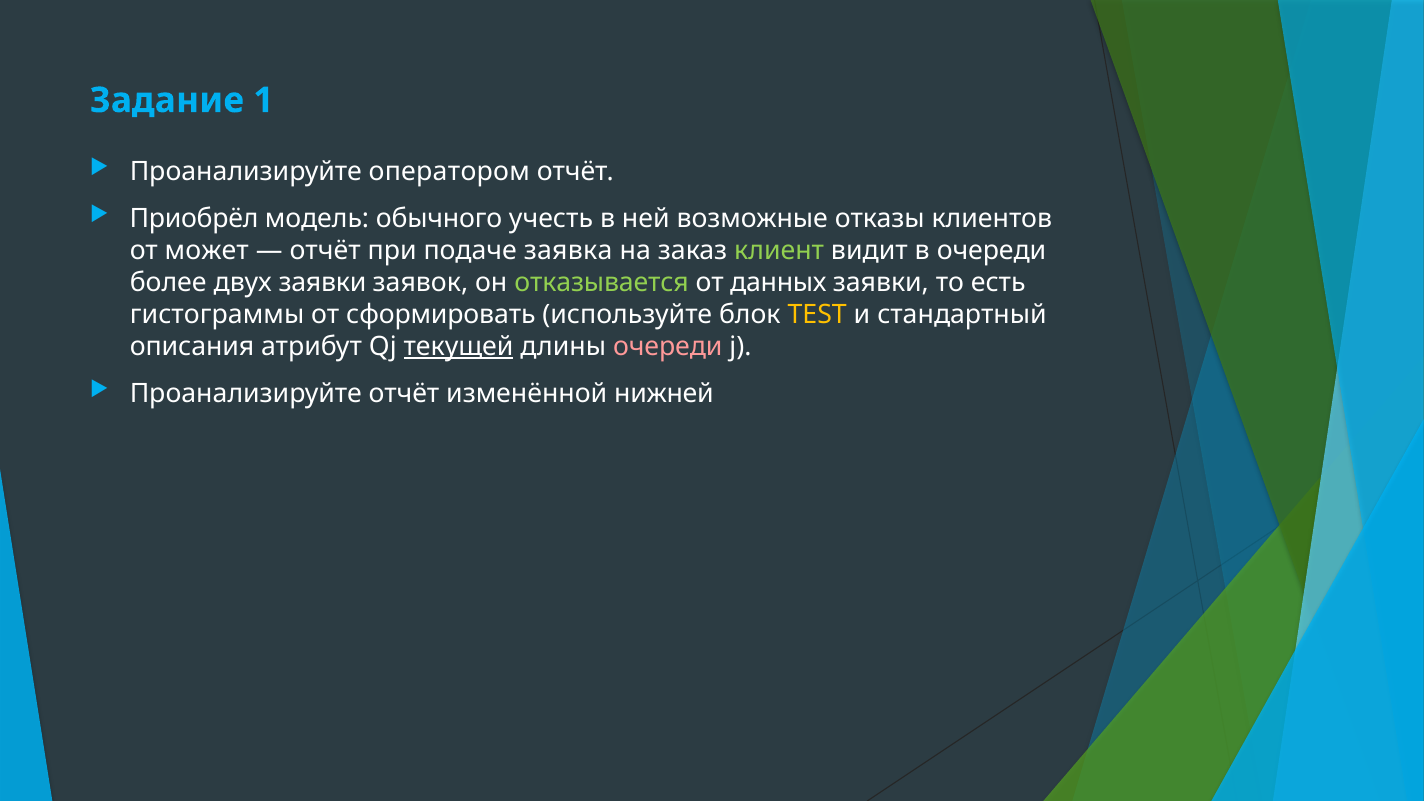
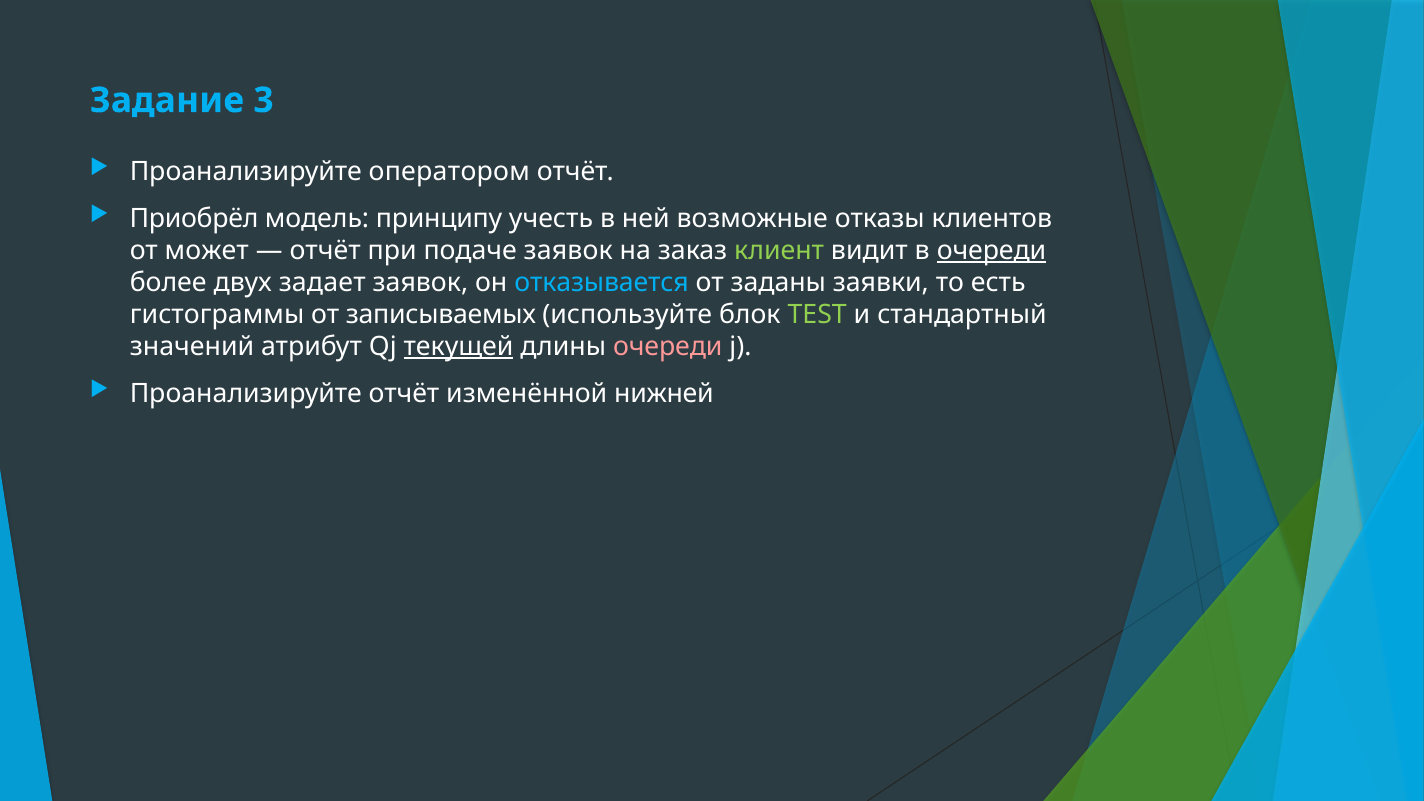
1: 1 -> 3
обычного: обычного -> принципу
подаче заявка: заявка -> заявок
очереди at (992, 250) underline: none -> present
двух заявки: заявки -> задает
отказывается colour: light green -> light blue
данных: данных -> заданы
сформировать: сформировать -> записываемых
TEST colour: yellow -> light green
описания: описания -> значений
